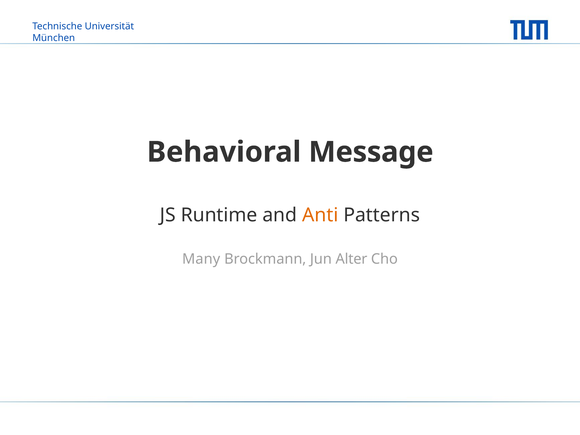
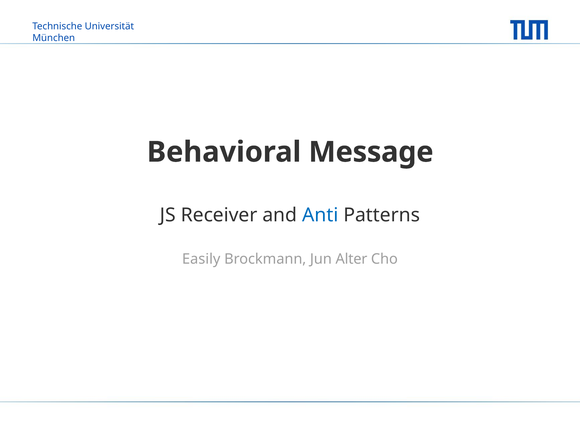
Runtime: Runtime -> Receiver
Anti colour: orange -> blue
Many: Many -> Easily
